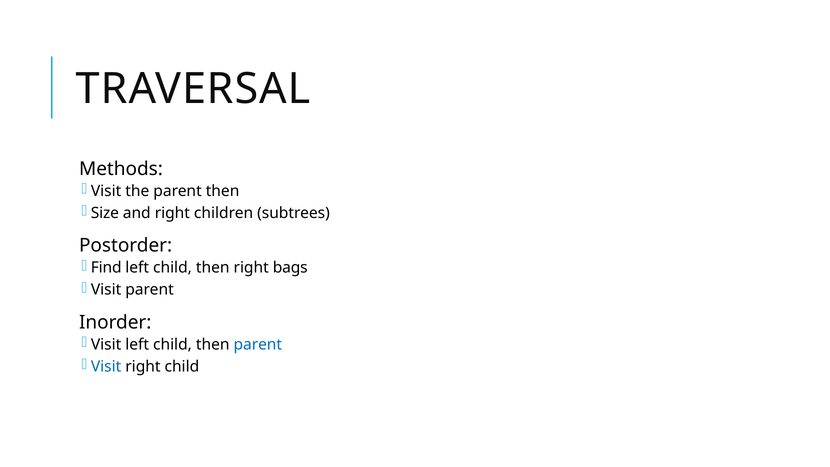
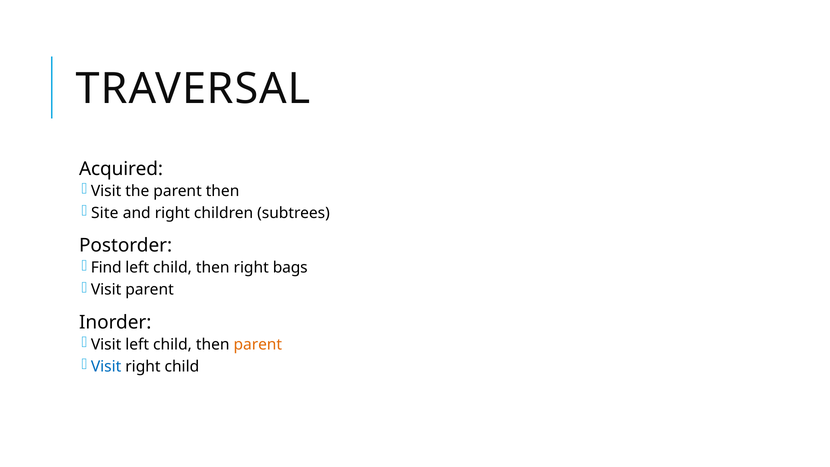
Methods: Methods -> Acquired
Size: Size -> Site
parent at (258, 344) colour: blue -> orange
